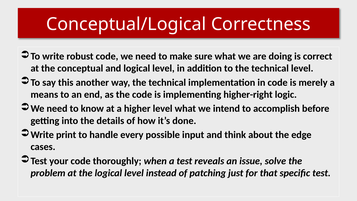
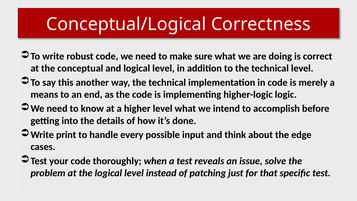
higher-right: higher-right -> higher-logic
